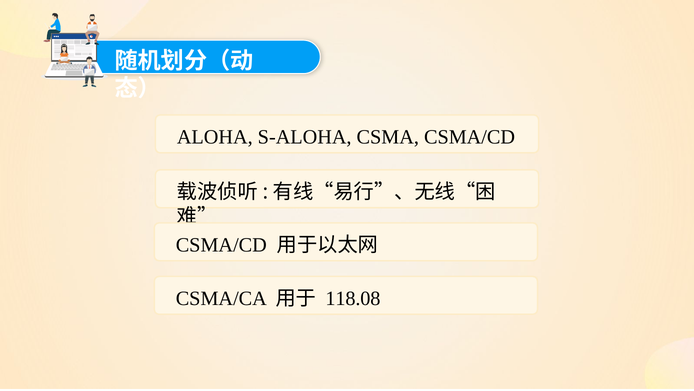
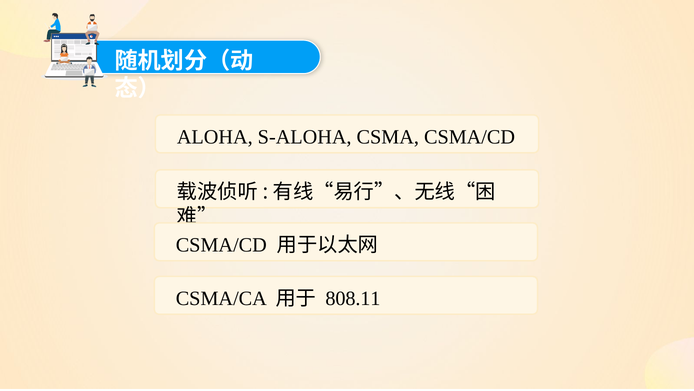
118.08: 118.08 -> 808.11
